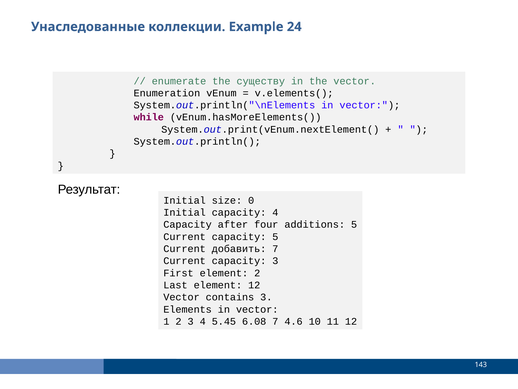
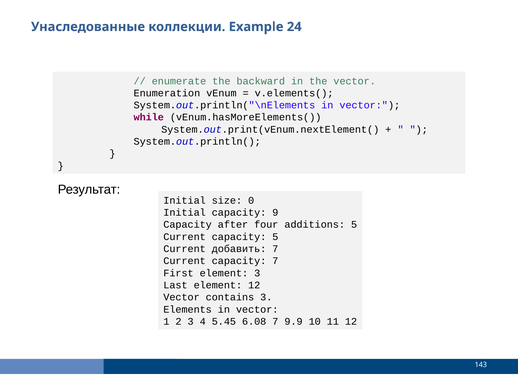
существу: существу -> backward
capacity 4: 4 -> 9
capacity 3: 3 -> 7
element 2: 2 -> 3
4.6: 4.6 -> 9.9
